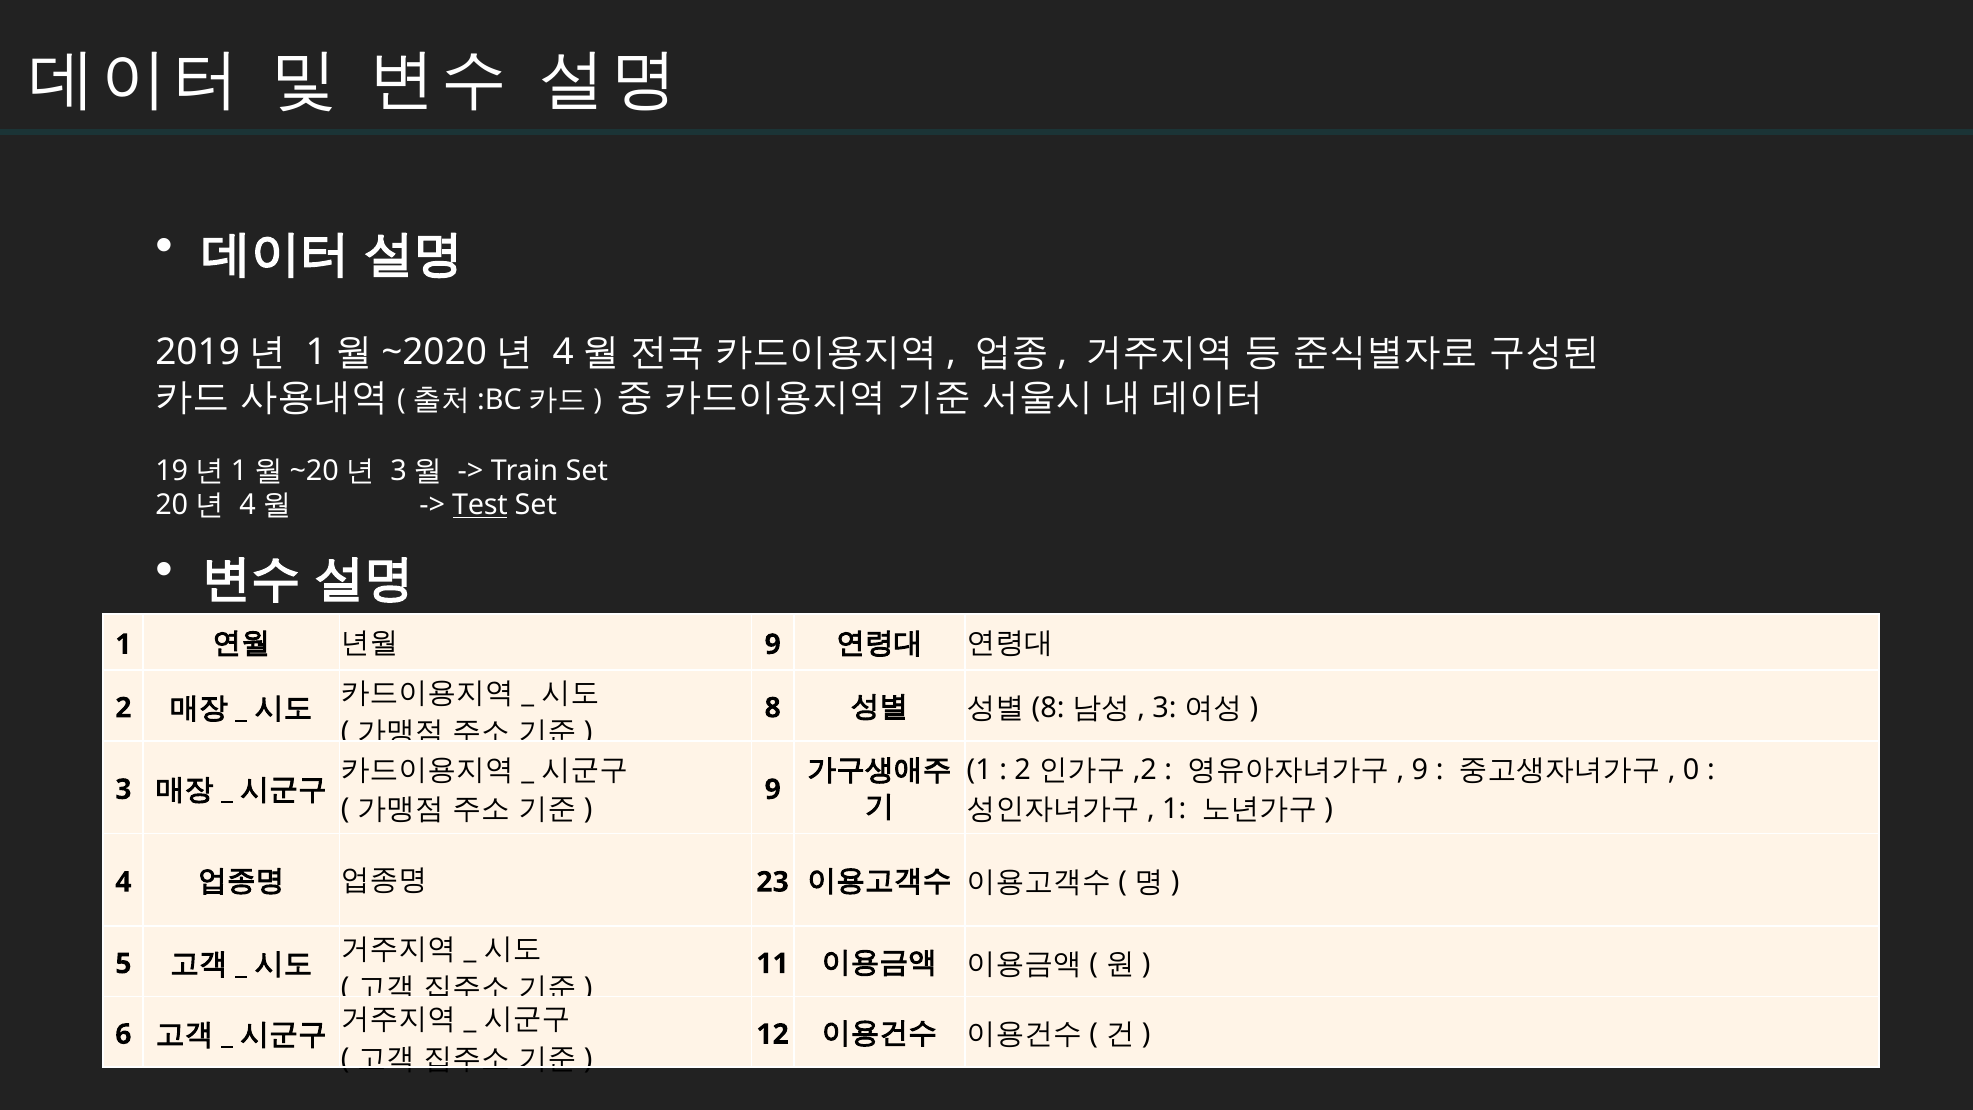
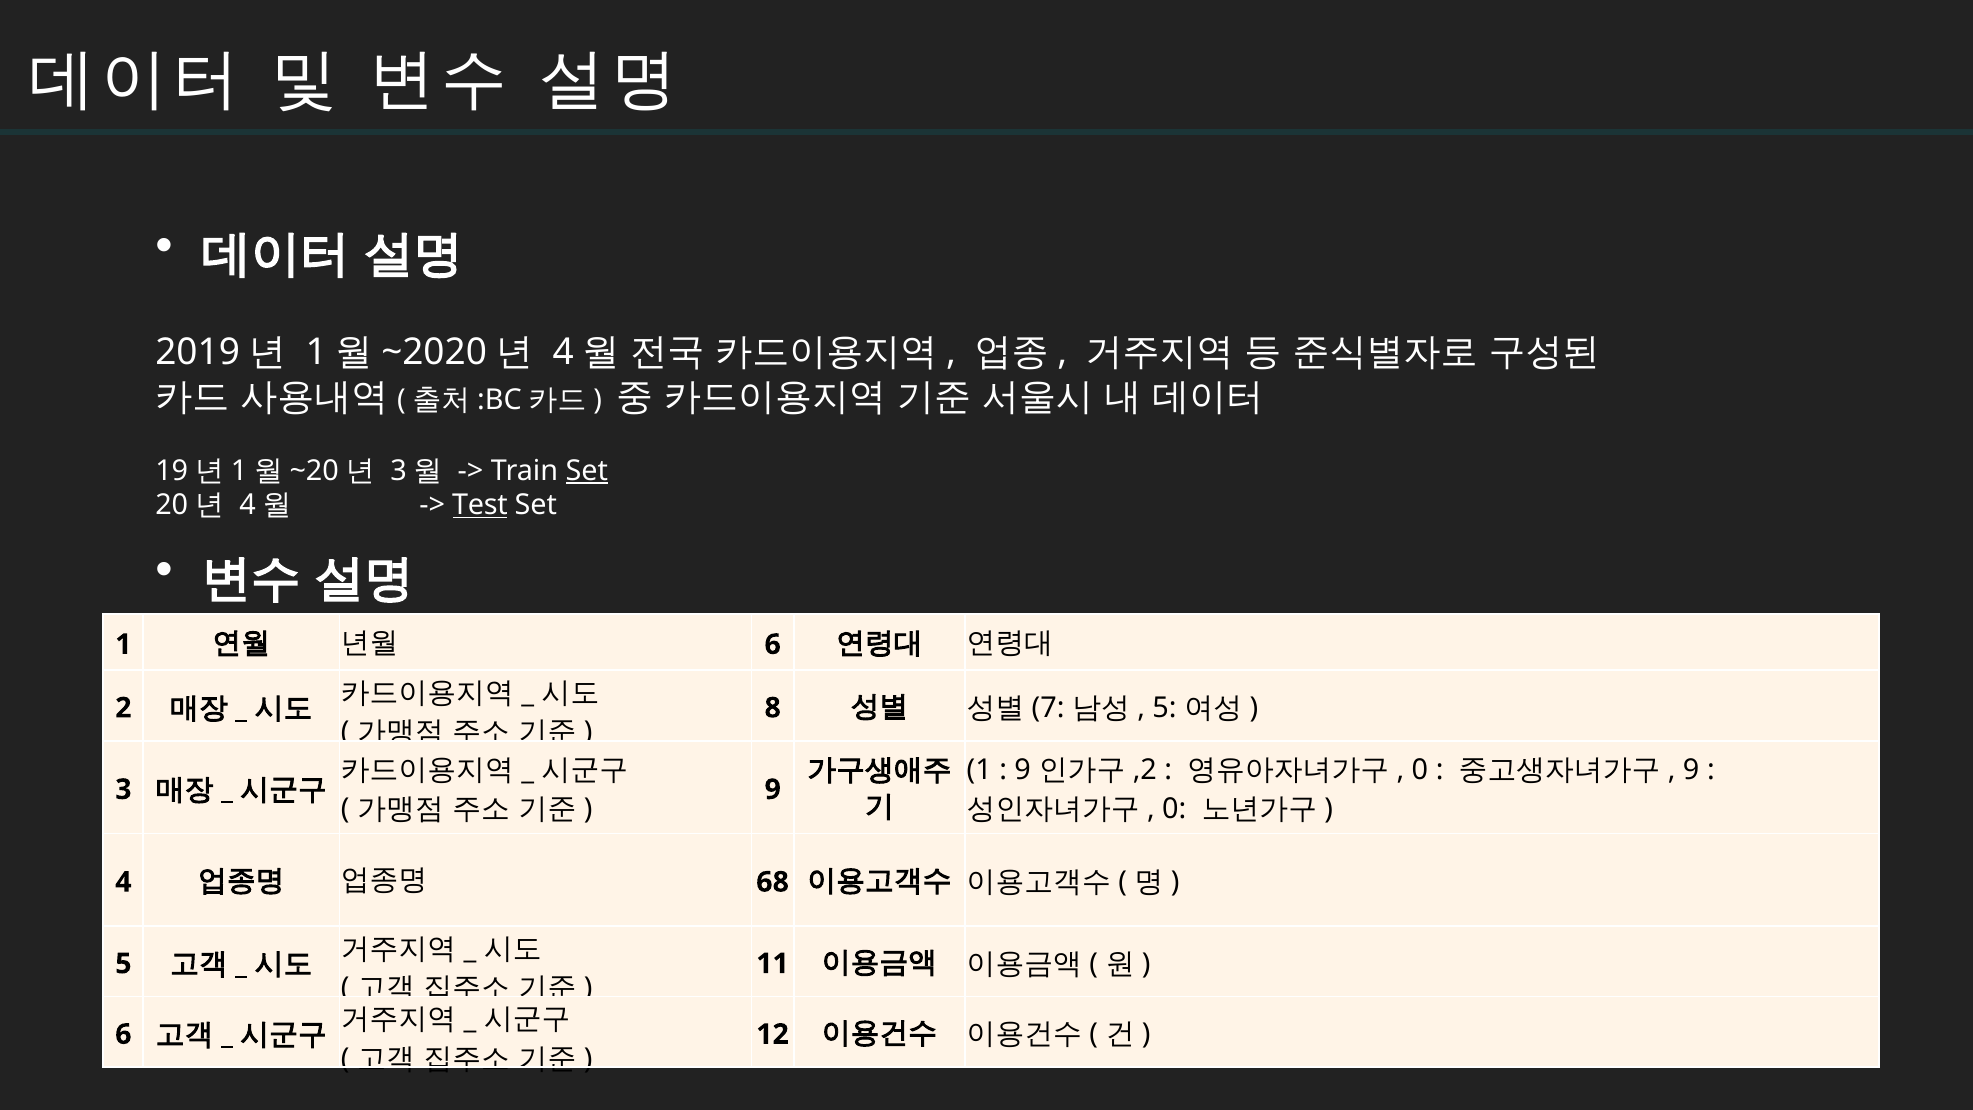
Set at (587, 470) underline: none -> present
9 at (773, 644): 9 -> 6
8 at (1048, 708): 8 -> 7
3 at (1164, 708): 3 -> 5
2 at (1023, 770): 2 -> 9
9 at (1420, 770): 9 -> 0
0 at (1691, 770): 0 -> 9
1 at (1174, 809): 1 -> 0
23: 23 -> 68
